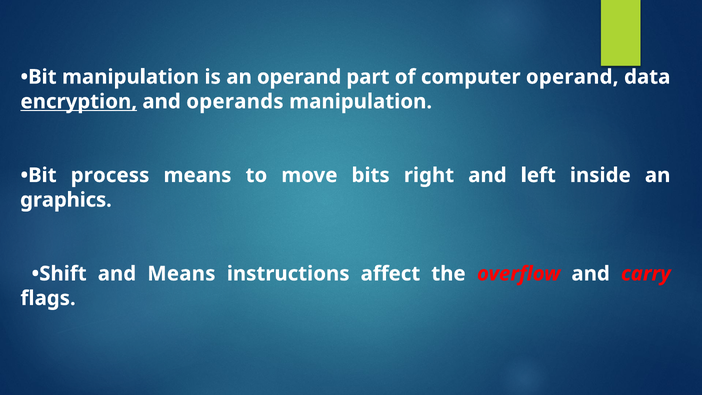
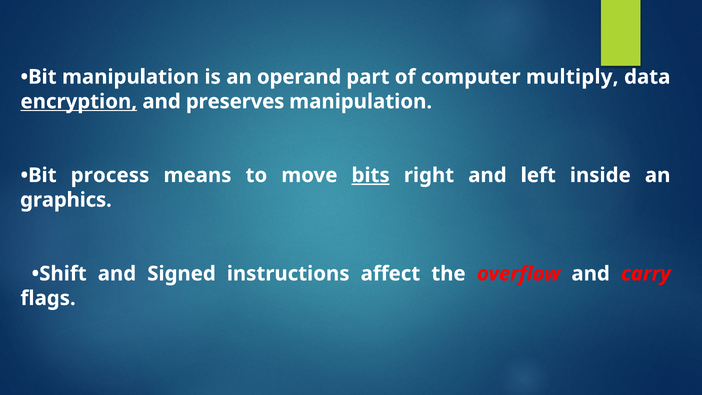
computer operand: operand -> multiply
operands: operands -> preserves
bits underline: none -> present
and Means: Means -> Signed
